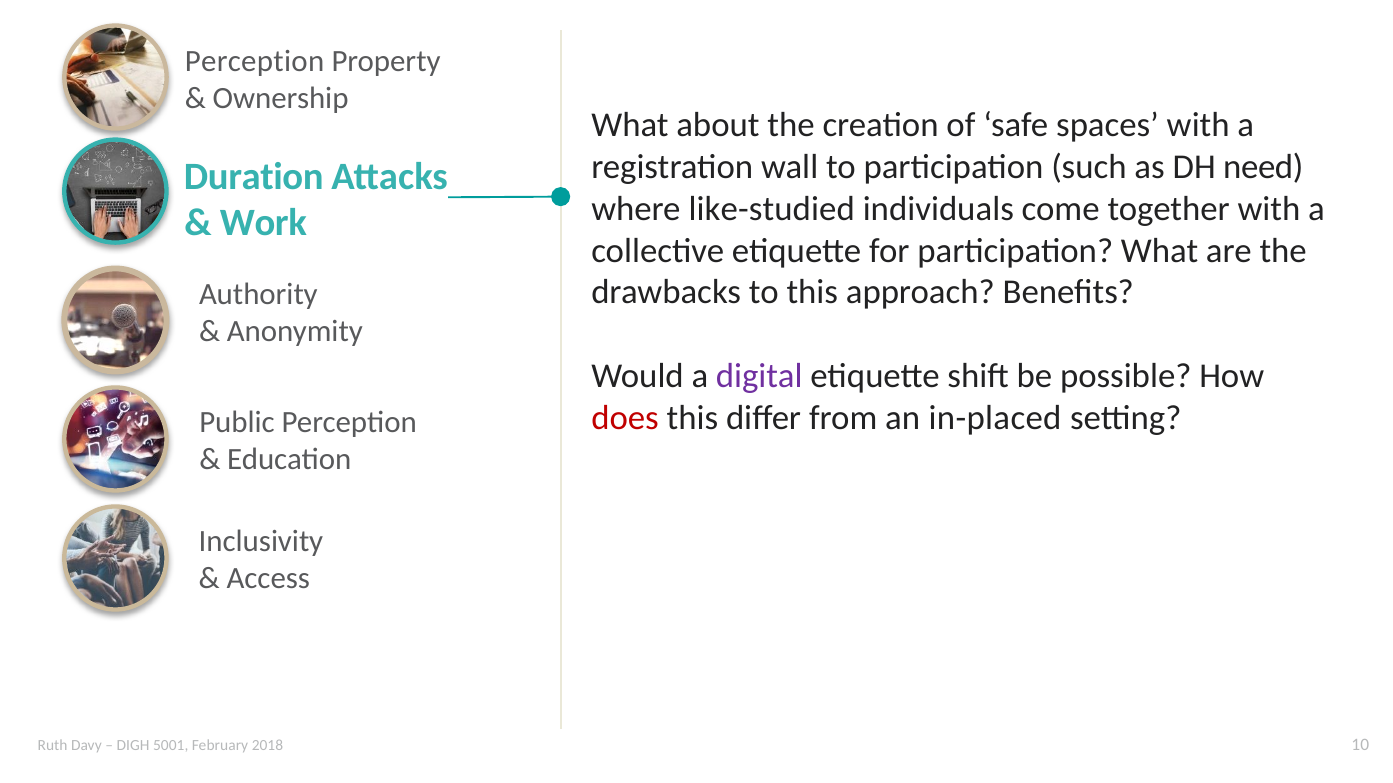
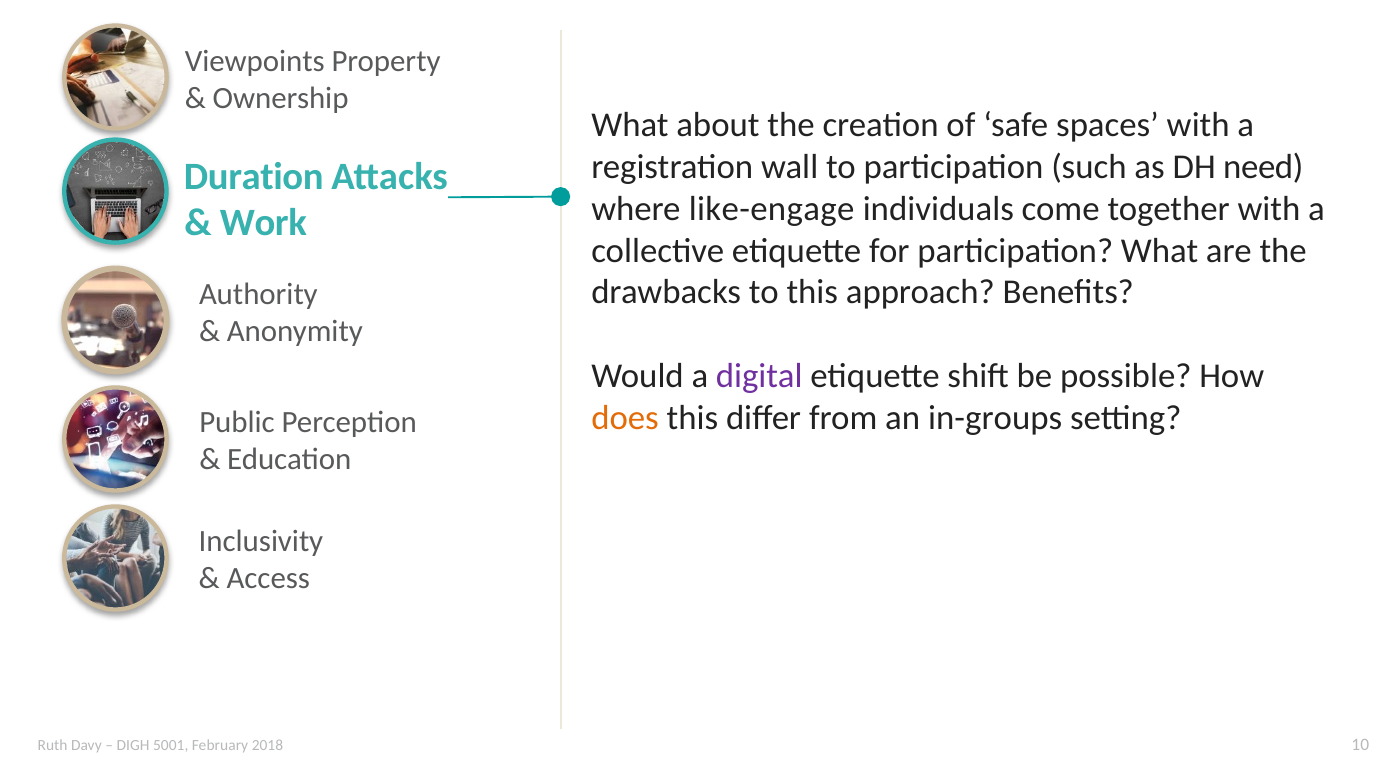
Perception at (255, 61): Perception -> Viewpoints
like-studied: like-studied -> like-engage
does colour: red -> orange
in-placed: in-placed -> in-groups
